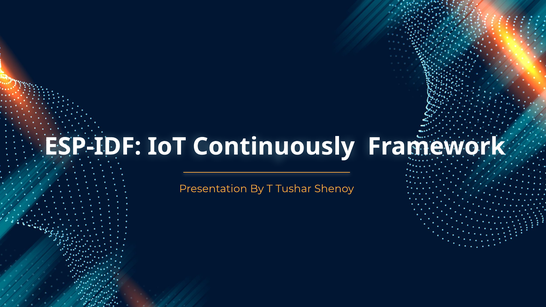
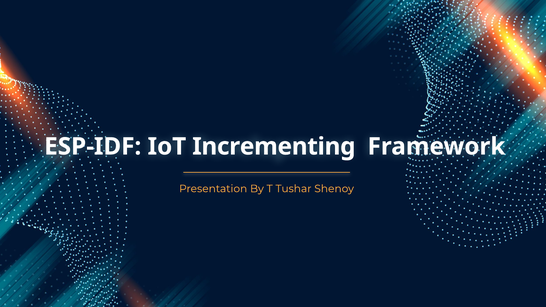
Continuously: Continuously -> Incrementing
